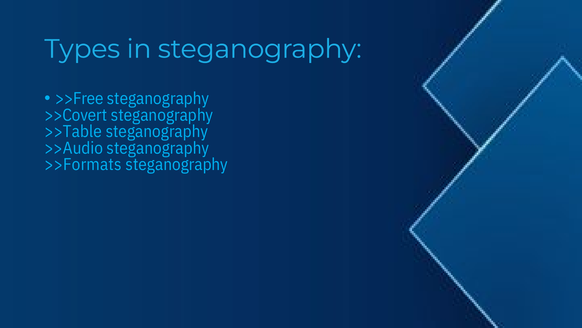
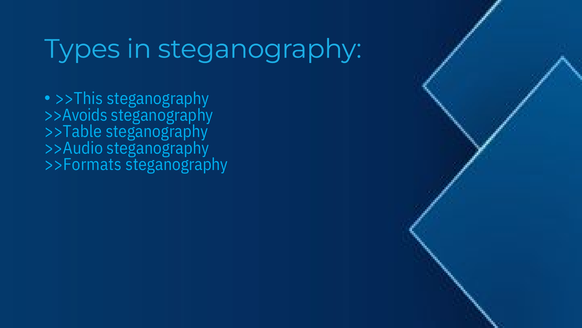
>>Free: >>Free -> >>This
>>Covert: >>Covert -> >>Avoids
